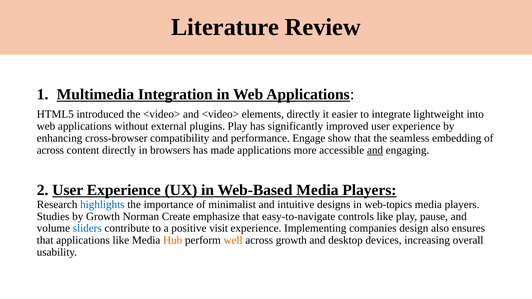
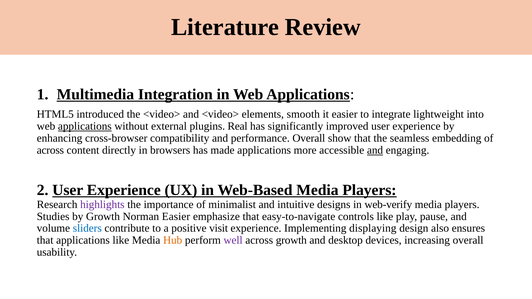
elements directly: directly -> smooth
applications at (85, 126) underline: none -> present
plugins Play: Play -> Real
performance Engage: Engage -> Overall
highlights colour: blue -> purple
web-topics: web-topics -> web-verify
Norman Create: Create -> Easier
companies: companies -> displaying
well colour: orange -> purple
